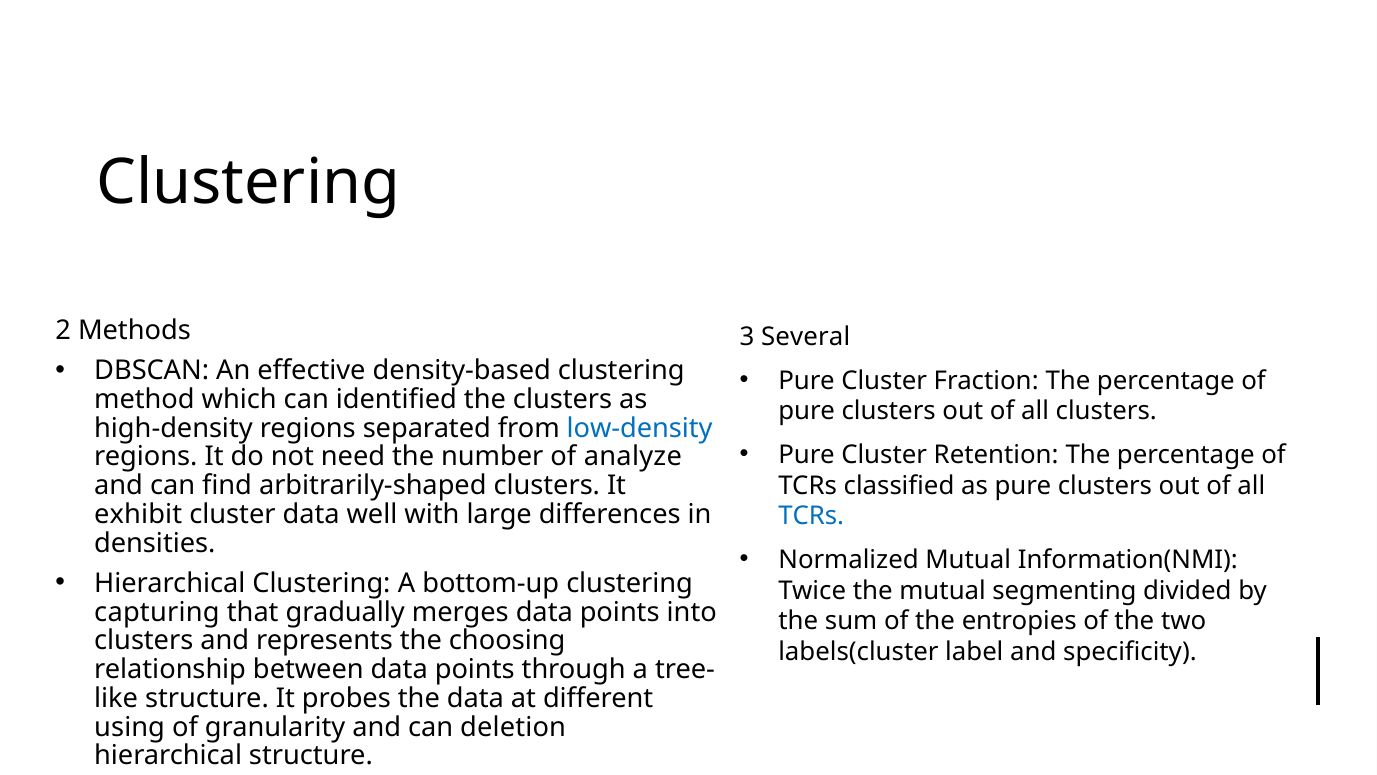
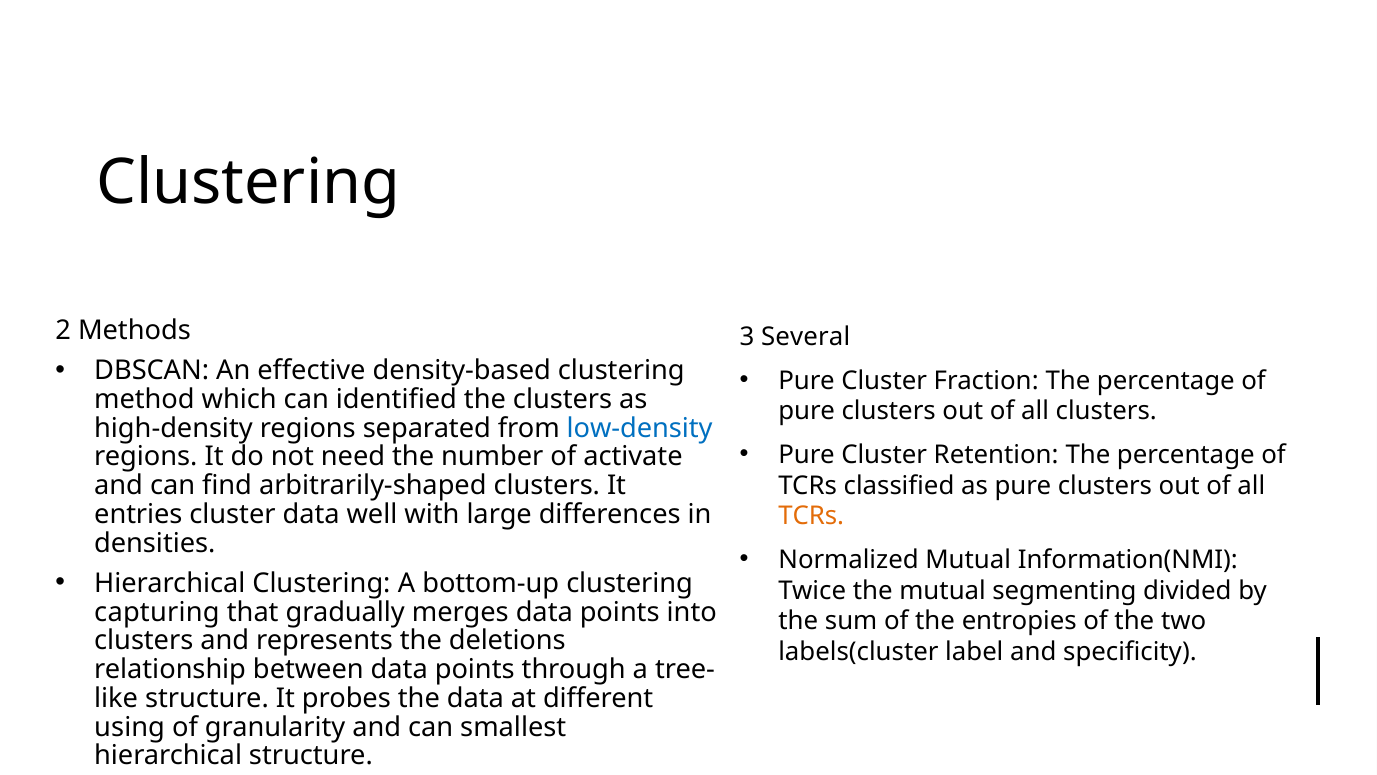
analyze: analyze -> activate
exhibit: exhibit -> entries
TCRs at (811, 516) colour: blue -> orange
choosing: choosing -> deletions
deletion: deletion -> smallest
